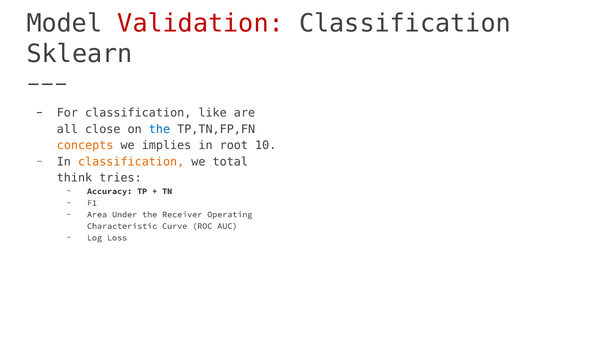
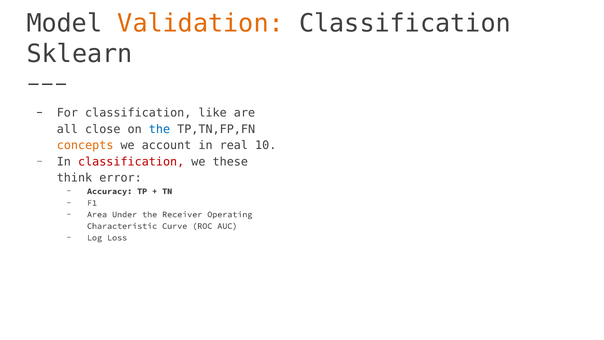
Validation colour: red -> orange
implies: implies -> account
root: root -> real
classification at (131, 162) colour: orange -> red
total: total -> these
tries: tries -> error
